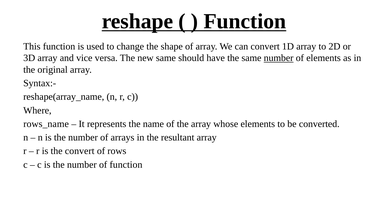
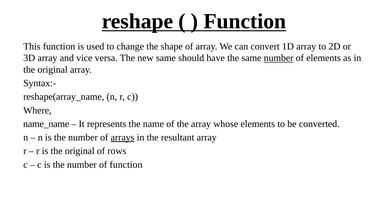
rows_name: rows_name -> name_name
arrays underline: none -> present
is the convert: convert -> original
